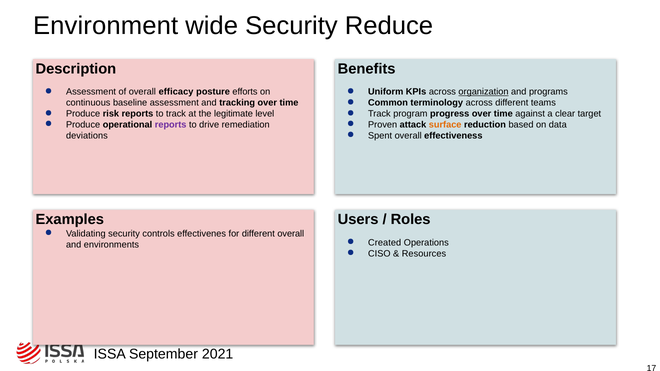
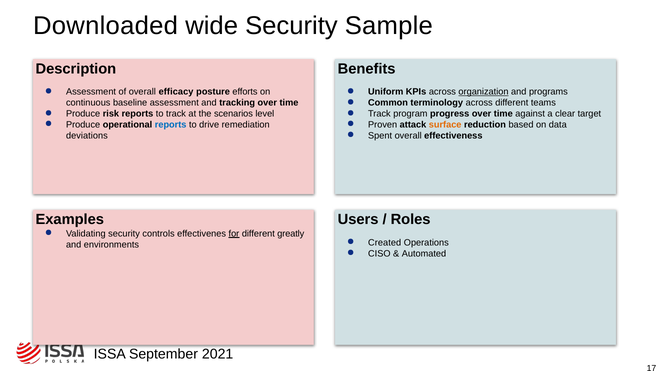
Environment: Environment -> Downloaded
Reduce: Reduce -> Sample
legitimate: legitimate -> scenarios
reports at (171, 125) colour: purple -> blue
for underline: none -> present
different overall: overall -> greatly
Resources: Resources -> Automated
